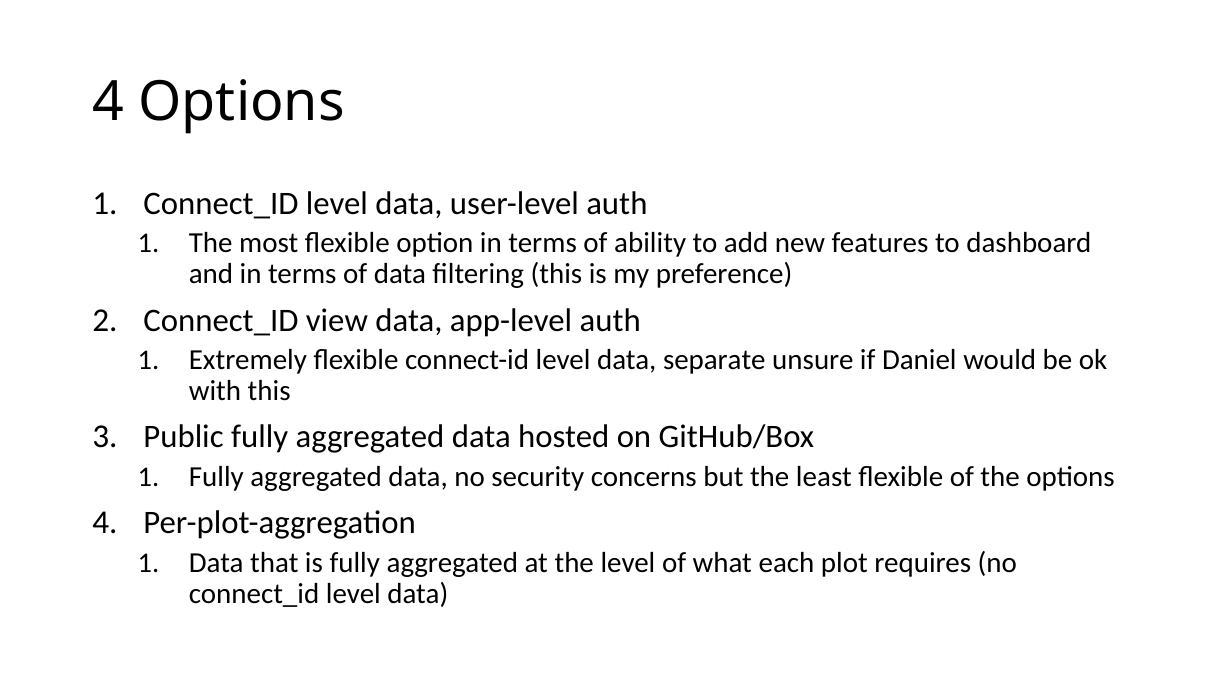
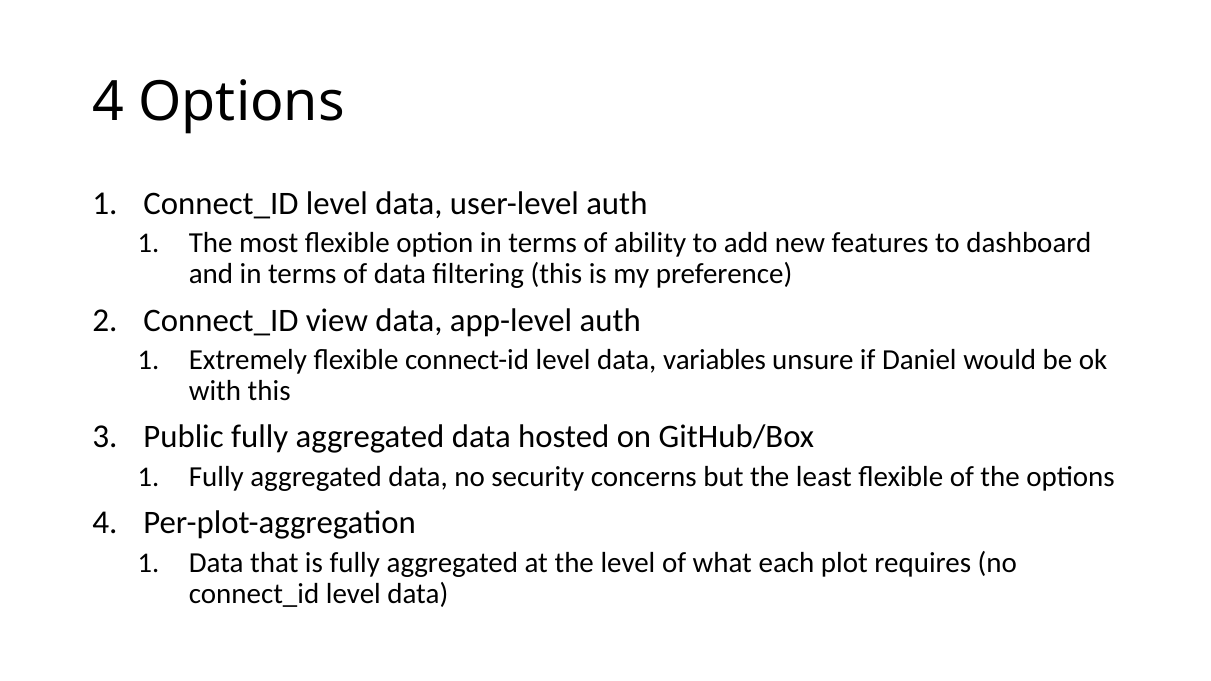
separate: separate -> variables
